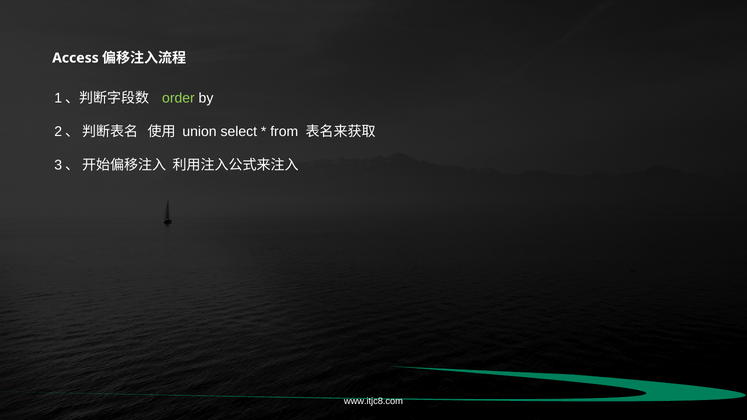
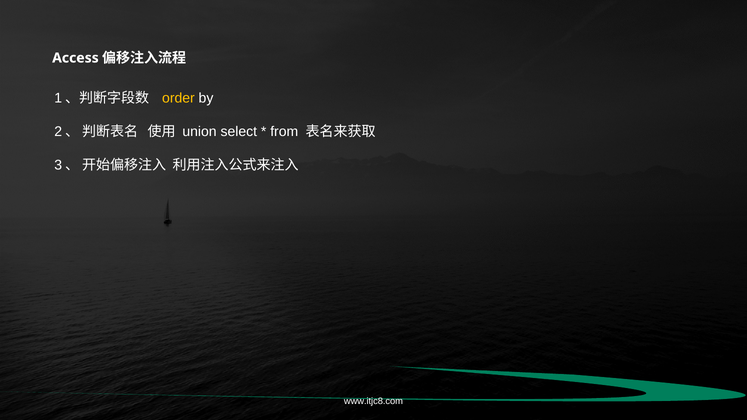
order colour: light green -> yellow
